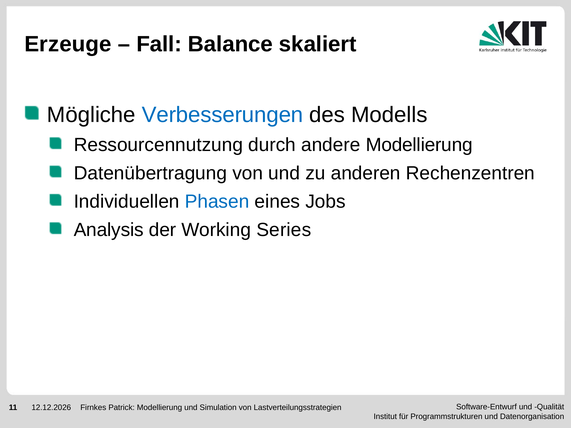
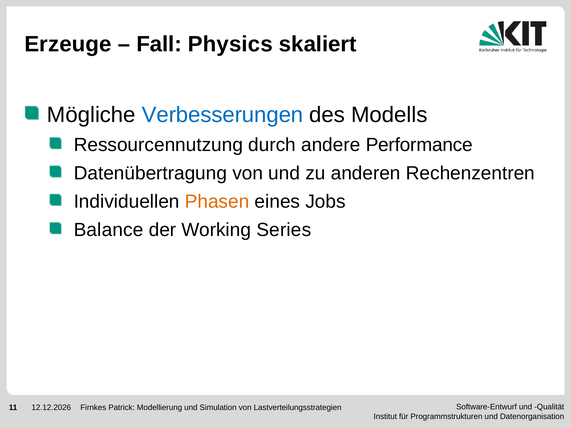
Balance: Balance -> Physics
andere Modellierung: Modellierung -> Performance
Phasen colour: blue -> orange
Analysis: Analysis -> Balance
